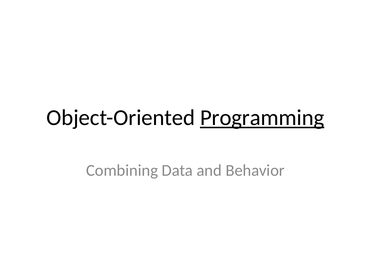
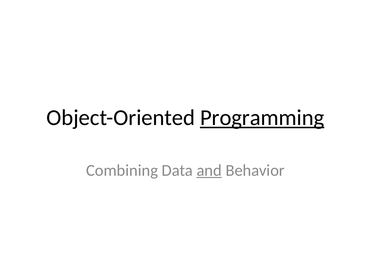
and underline: none -> present
